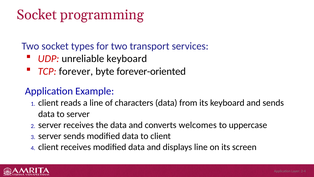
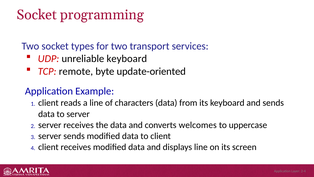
forever: forever -> remote
forever-oriented: forever-oriented -> update-oriented
